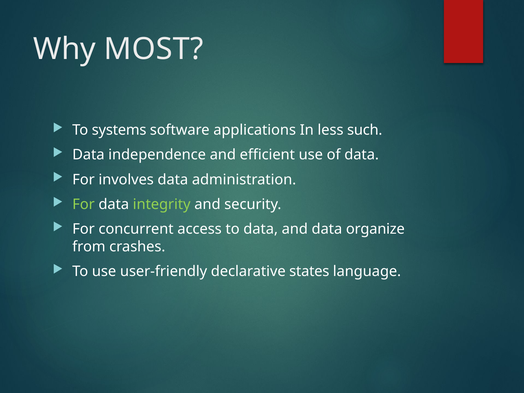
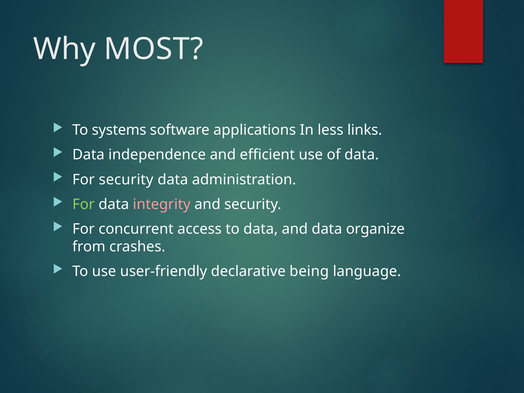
such: such -> links
For involves: involves -> security
integrity colour: light green -> pink
states: states -> being
